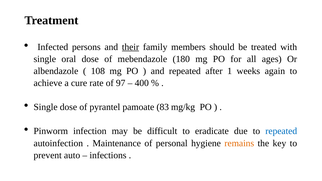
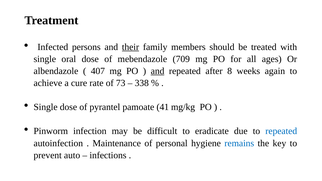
180: 180 -> 709
108: 108 -> 407
and at (158, 71) underline: none -> present
1: 1 -> 8
97: 97 -> 73
400: 400 -> 338
83: 83 -> 41
remains colour: orange -> blue
